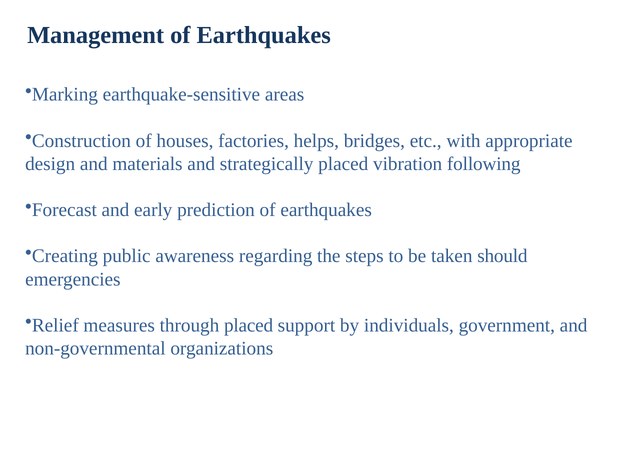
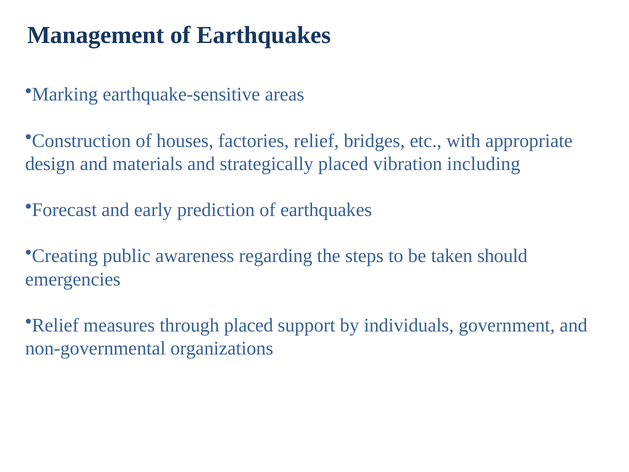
factories helps: helps -> relief
following: following -> including
